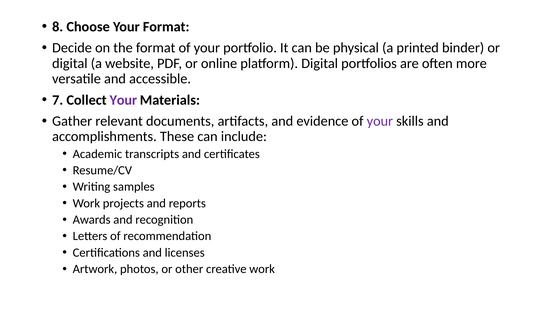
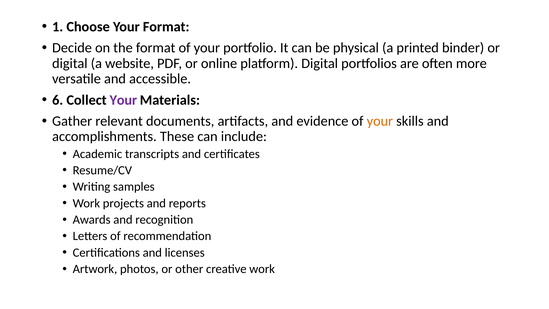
8: 8 -> 1
7: 7 -> 6
your at (380, 121) colour: purple -> orange
